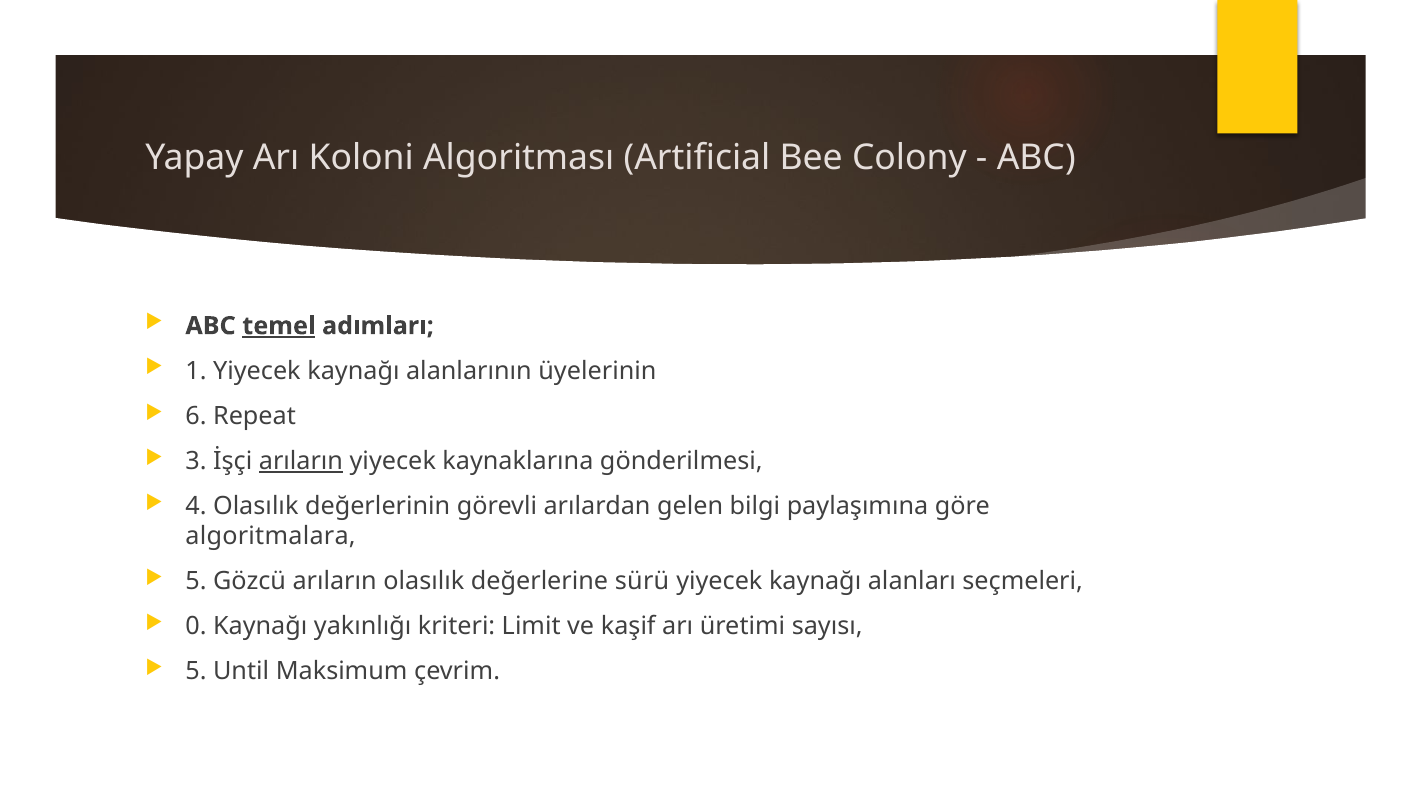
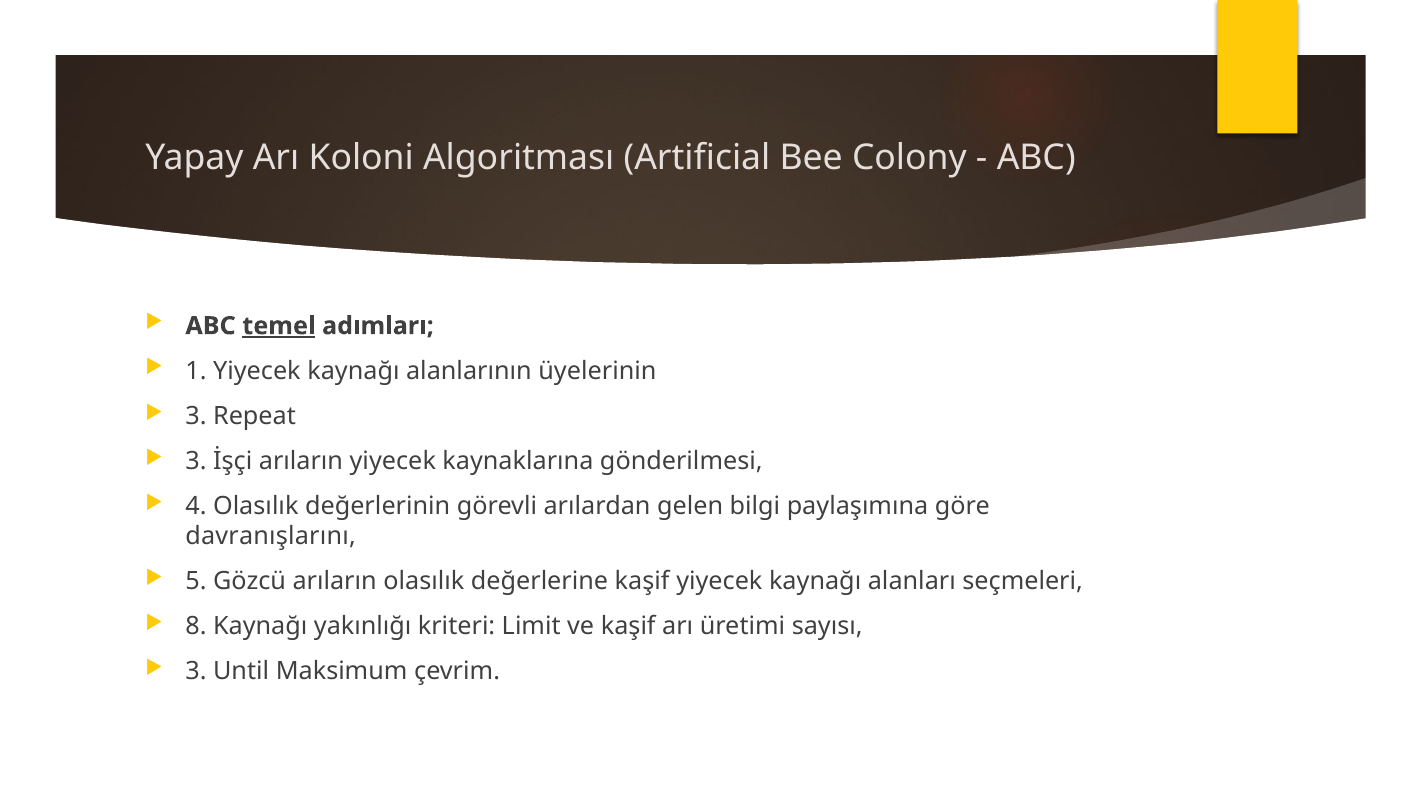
6 at (196, 416): 6 -> 3
arıların at (301, 461) underline: present -> none
algoritmalara: algoritmalara -> davranışlarını
değerlerine sürü: sürü -> kaşif
0: 0 -> 8
5 at (196, 671): 5 -> 3
